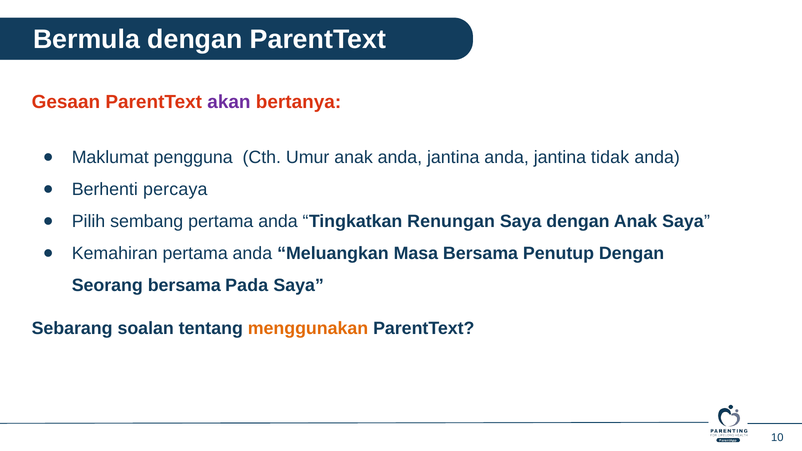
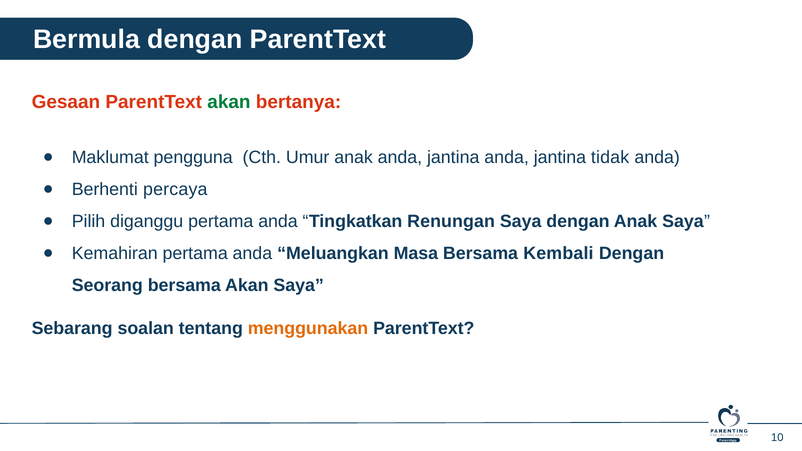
akan at (229, 102) colour: purple -> green
sembang: sembang -> diganggu
Penutup: Penutup -> Kembali
bersama Pada: Pada -> Akan
